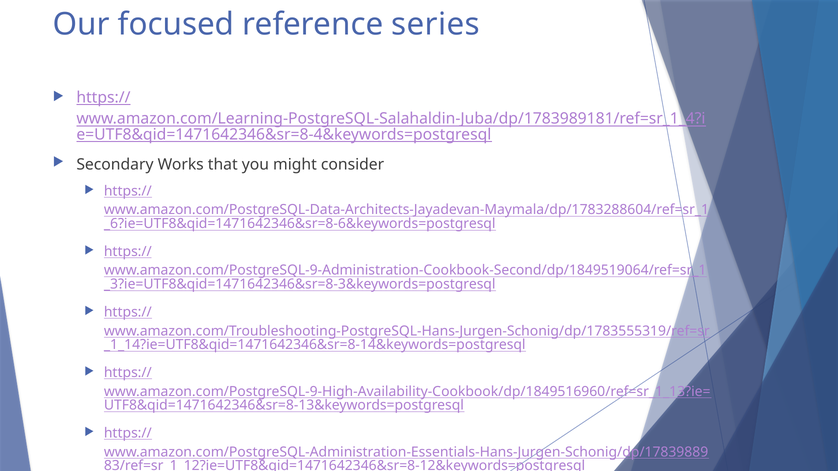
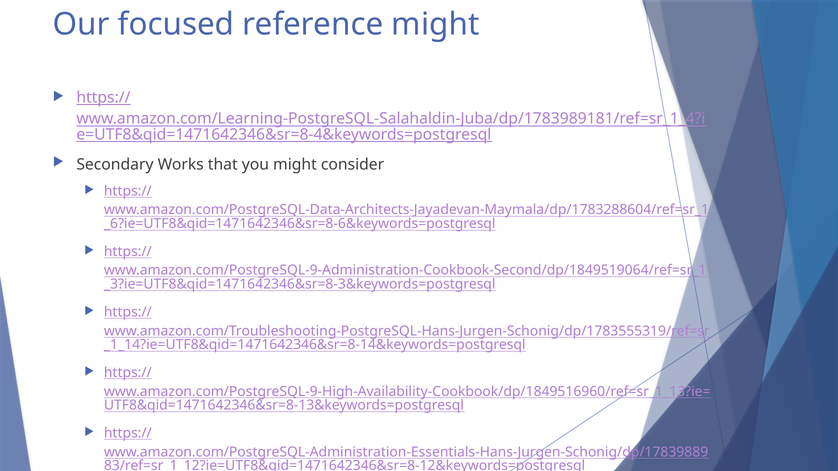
reference series: series -> might
